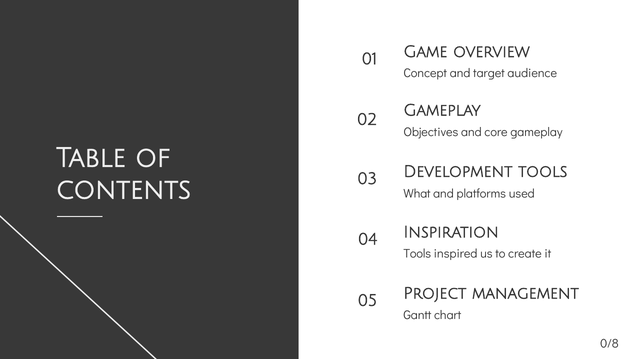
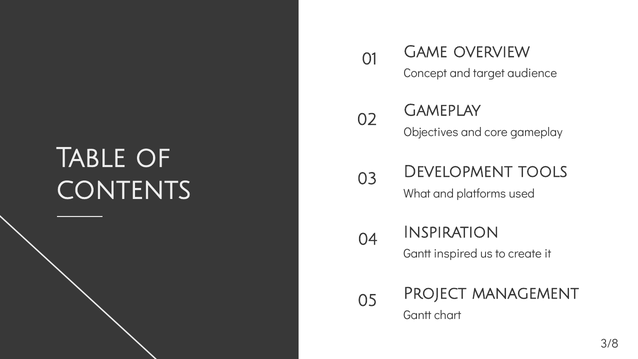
Tools at (417, 254): Tools -> Gantt
0/8: 0/8 -> 3/8
